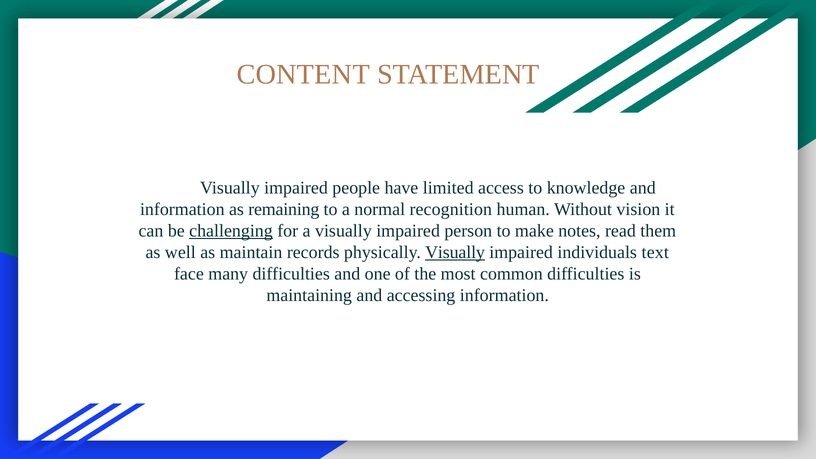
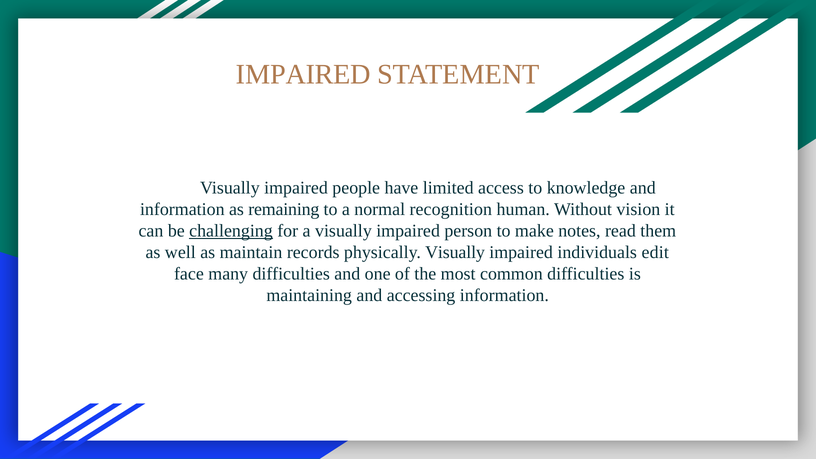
CONTENT at (303, 75): CONTENT -> IMPAIRED
Visually at (455, 252) underline: present -> none
text: text -> edit
